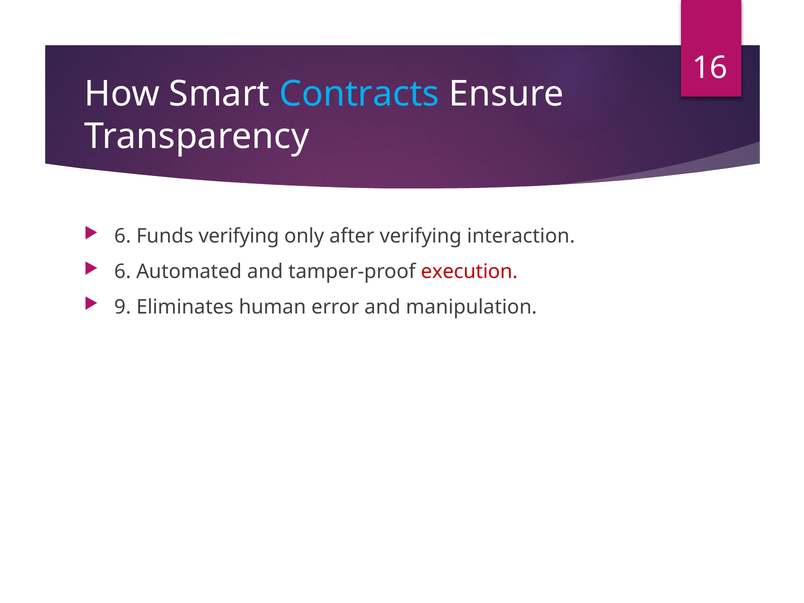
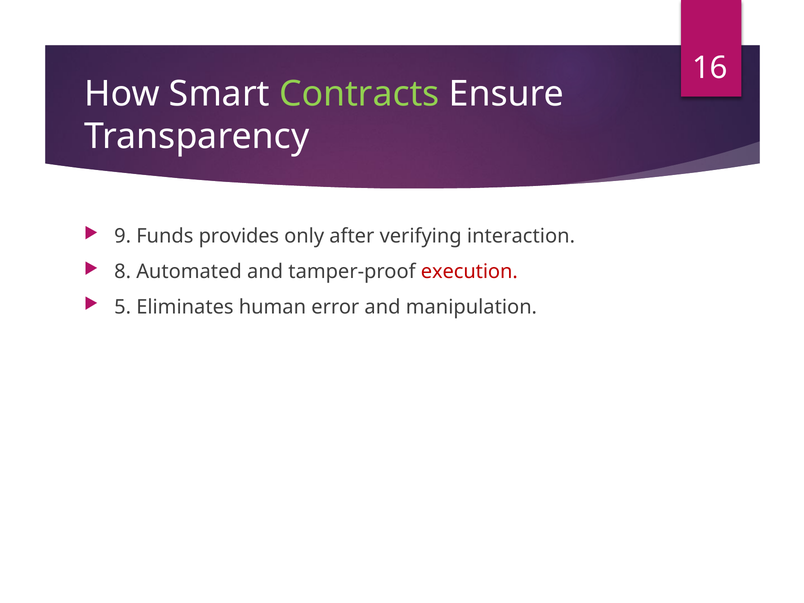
Contracts colour: light blue -> light green
6 at (123, 236): 6 -> 9
Funds verifying: verifying -> provides
6 at (123, 272): 6 -> 8
9: 9 -> 5
